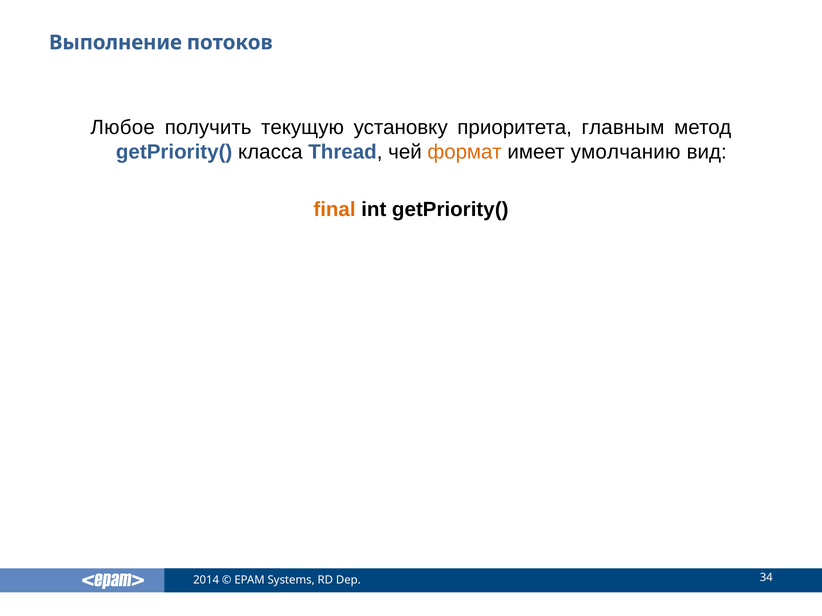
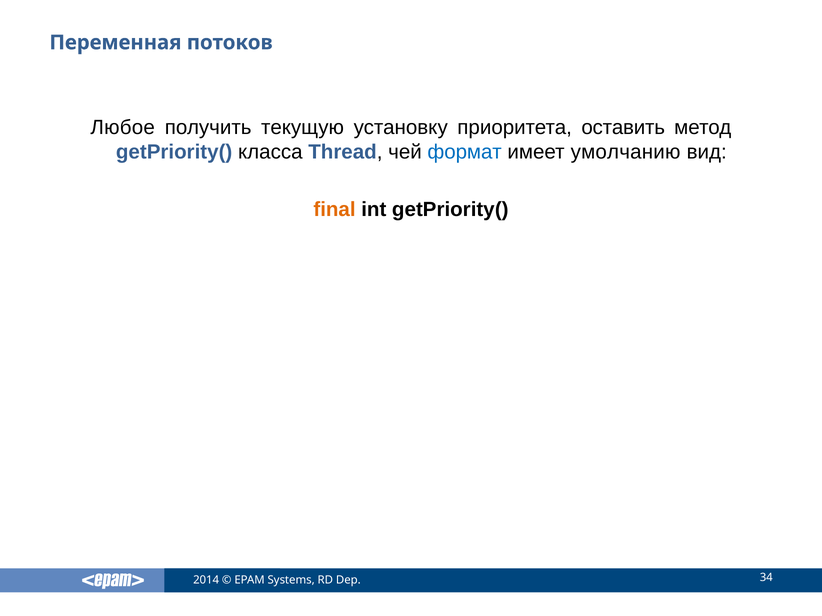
Выполнение: Выполнение -> Переменная
главным: главным -> оставить
формат colour: orange -> blue
